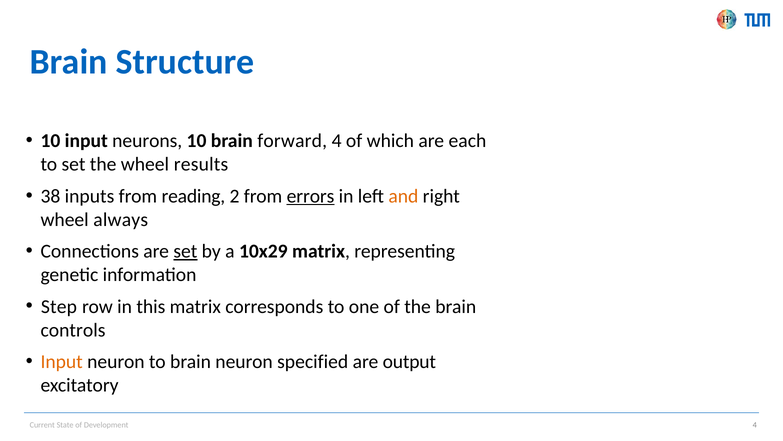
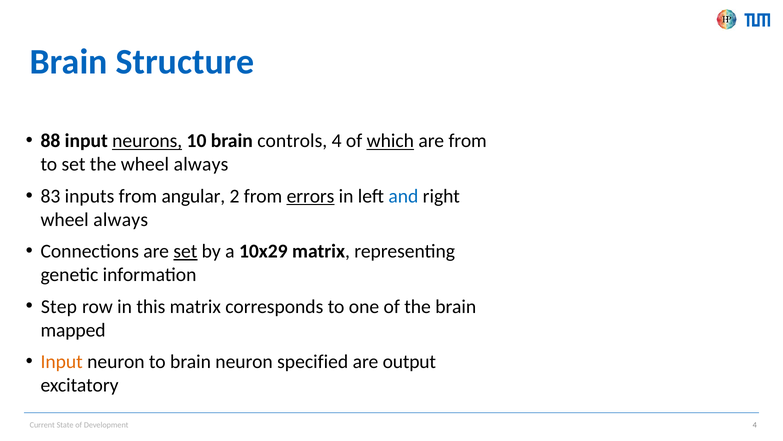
10 at (50, 141): 10 -> 88
neurons underline: none -> present
forward: forward -> controls
which underline: none -> present
are each: each -> from
the wheel results: results -> always
38: 38 -> 83
reading: reading -> angular
and at (403, 196) colour: orange -> blue
controls: controls -> mapped
